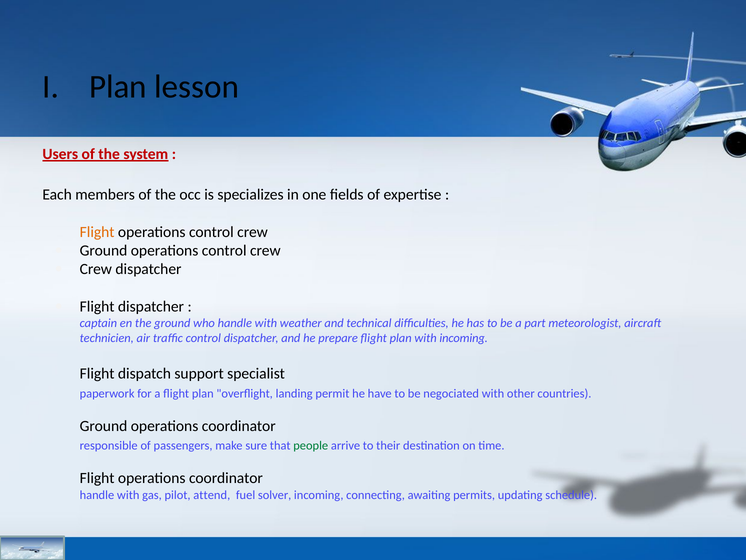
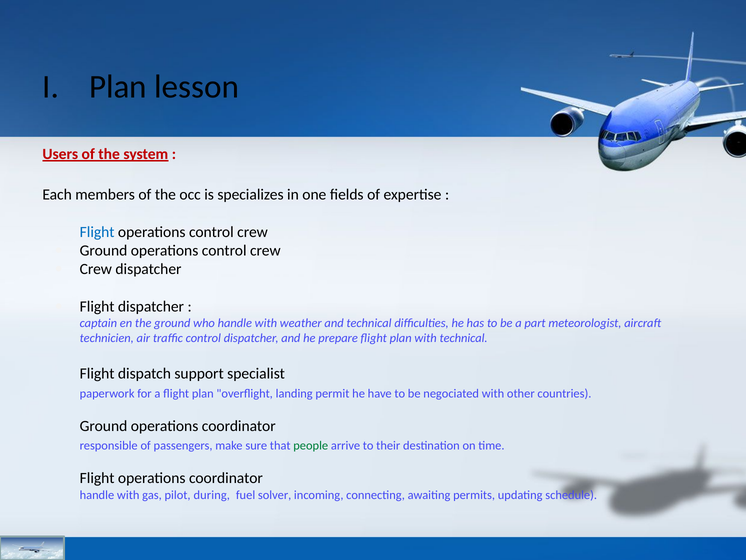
Flight at (97, 232) colour: orange -> blue
with incoming: incoming -> technical
attend: attend -> during
